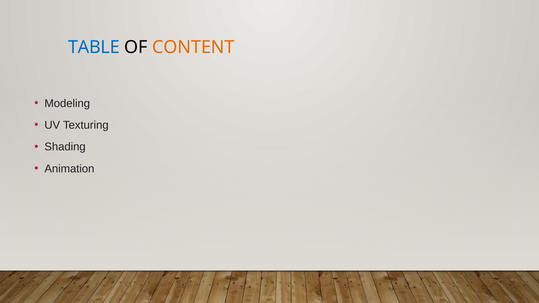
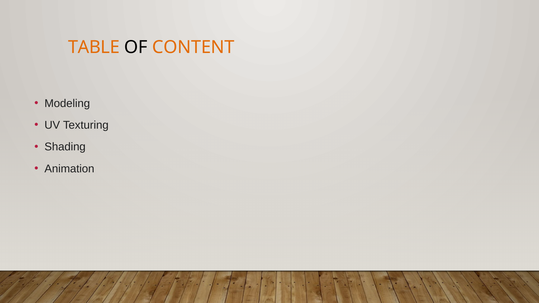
TABLE colour: blue -> orange
